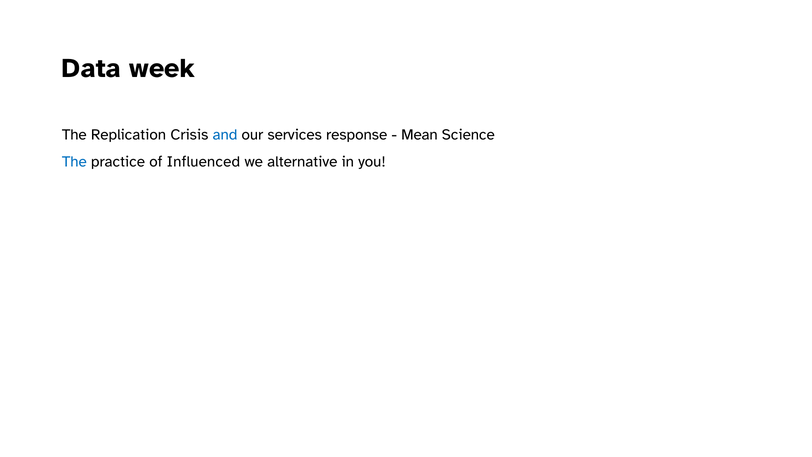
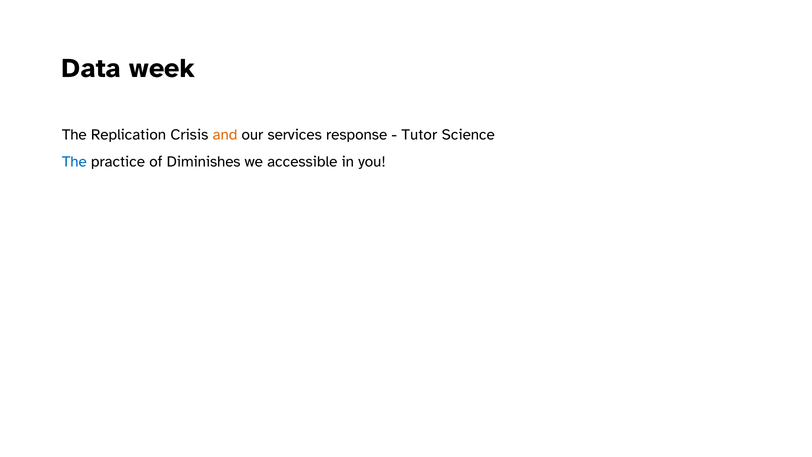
and colour: blue -> orange
Mean: Mean -> Tutor
Influenced: Influenced -> Diminishes
alternative: alternative -> accessible
